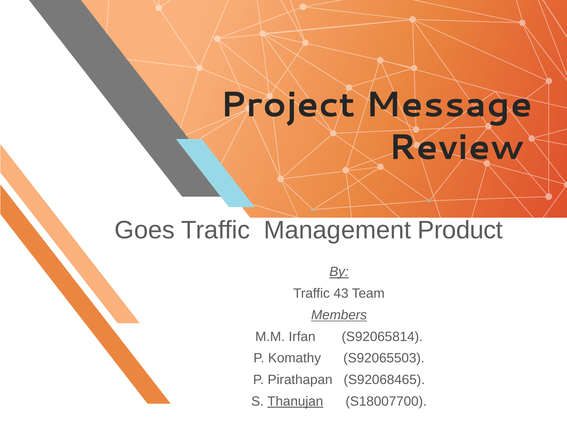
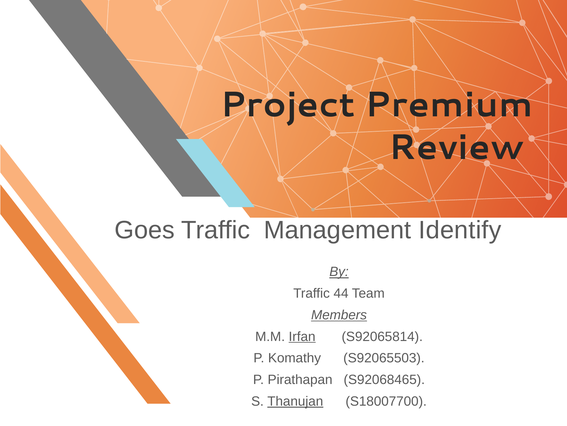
Message: Message -> Premium
Product: Product -> Identify
43: 43 -> 44
Irfan underline: none -> present
